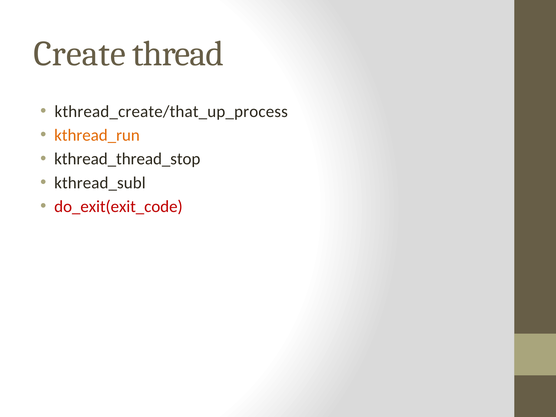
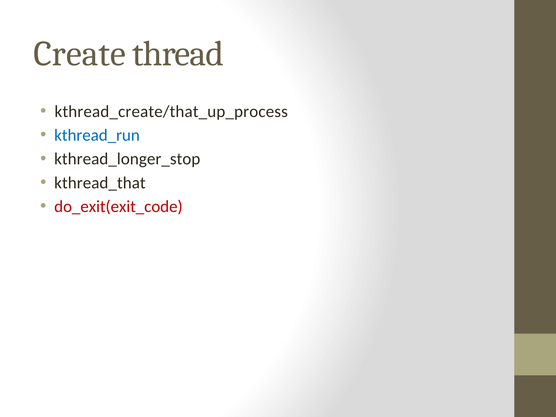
kthread_run colour: orange -> blue
kthread_thread_stop: kthread_thread_stop -> kthread_longer_stop
kthread_subl: kthread_subl -> kthread_that
